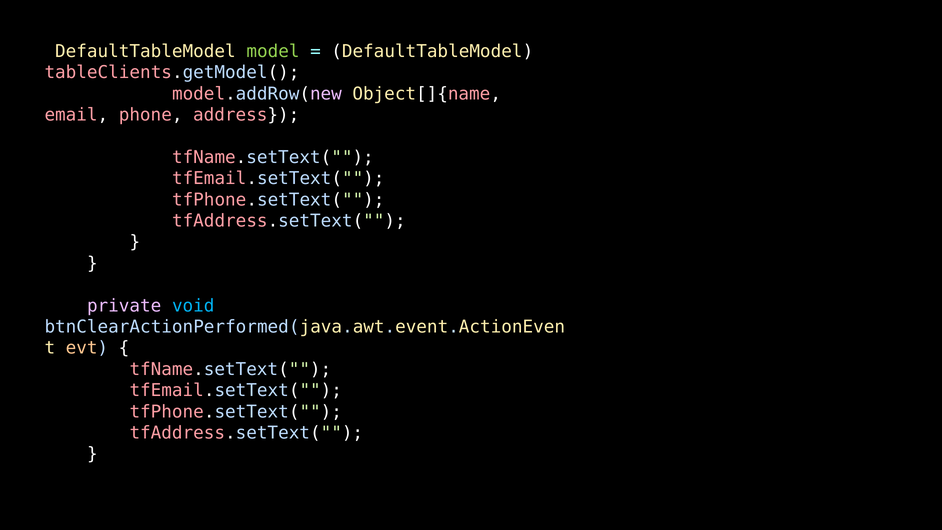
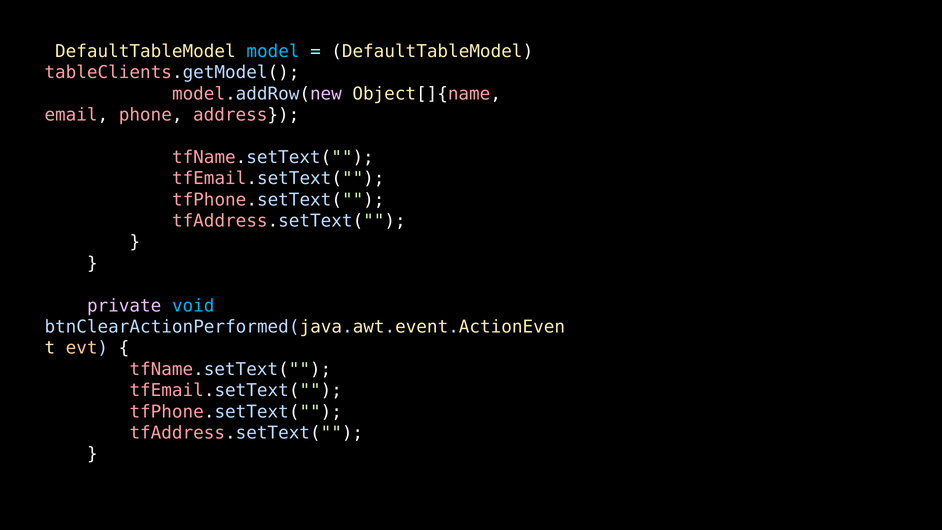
model colour: light green -> light blue
